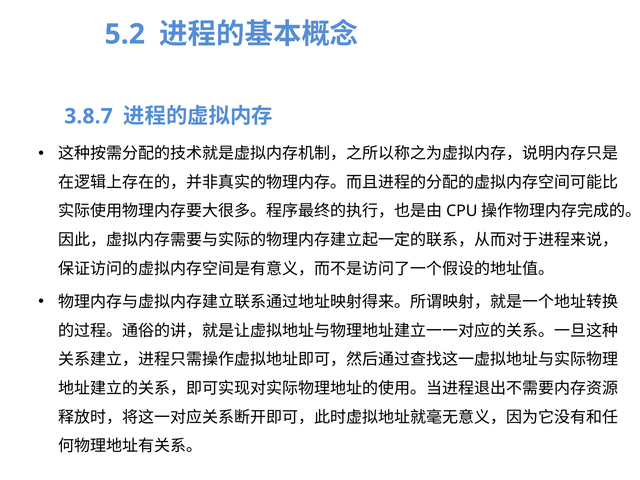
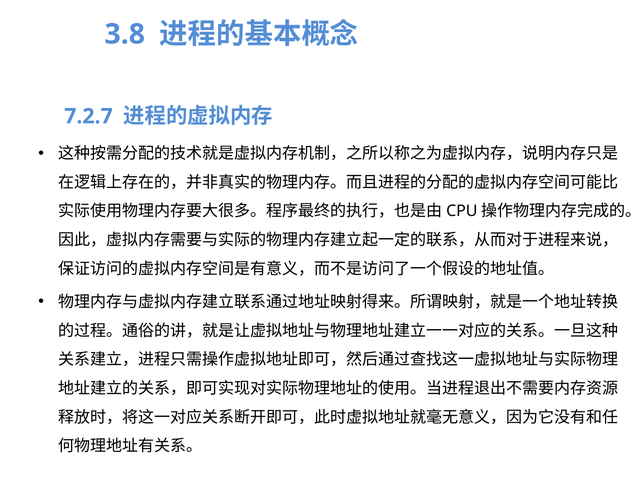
5.2: 5.2 -> 3.8
3.8.7: 3.8.7 -> 7.2.7
